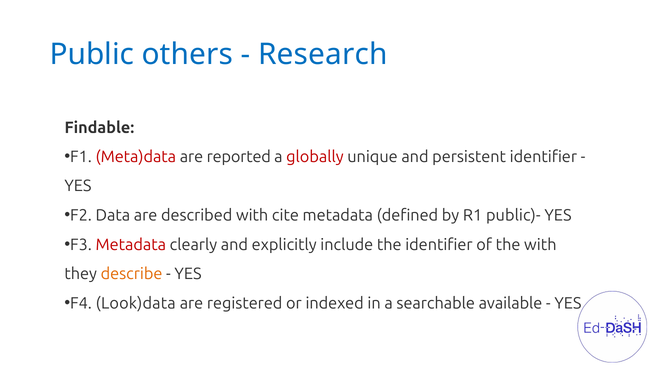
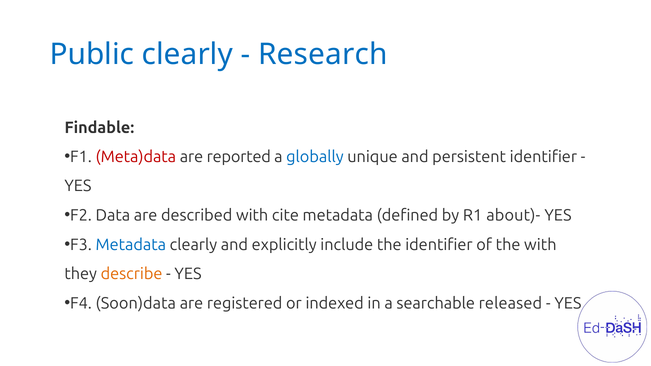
Public others: others -> clearly
globally colour: red -> blue
public)-: public)- -> about)-
Metadata at (131, 245) colour: red -> blue
Look)data: Look)data -> Soon)data
available: available -> released
